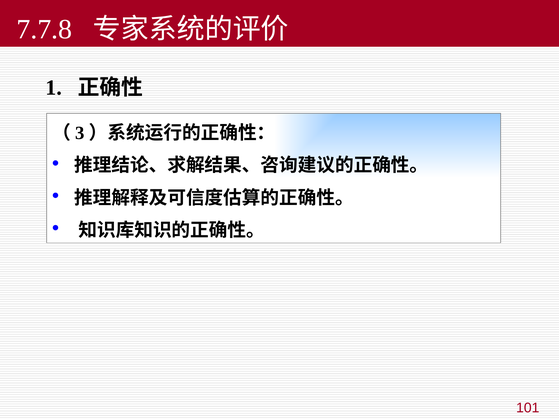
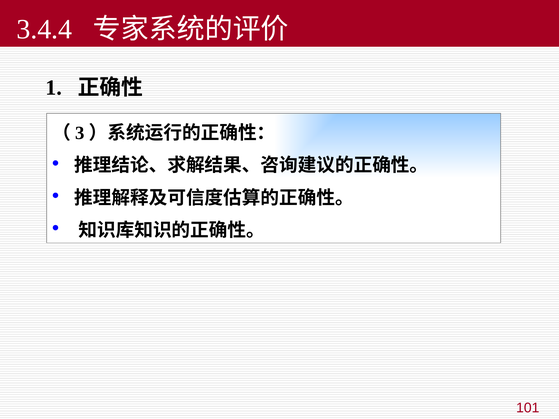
7.7.8: 7.7.8 -> 3.4.4
